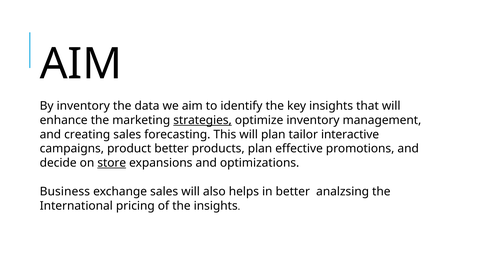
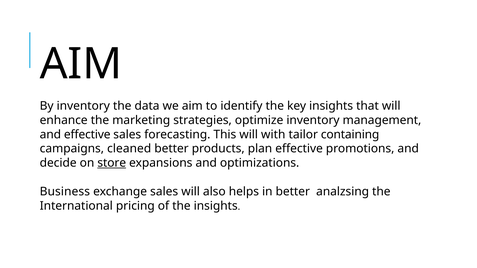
strategies underline: present -> none
and creating: creating -> effective
will plan: plan -> with
interactive: interactive -> containing
product: product -> cleaned
